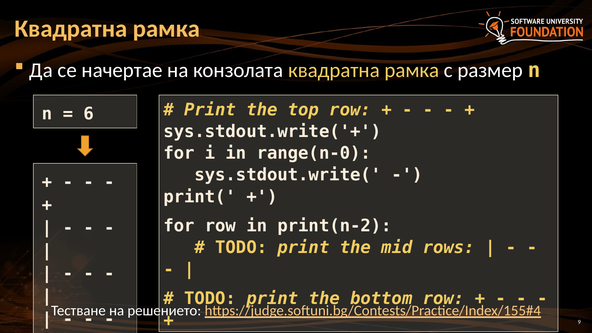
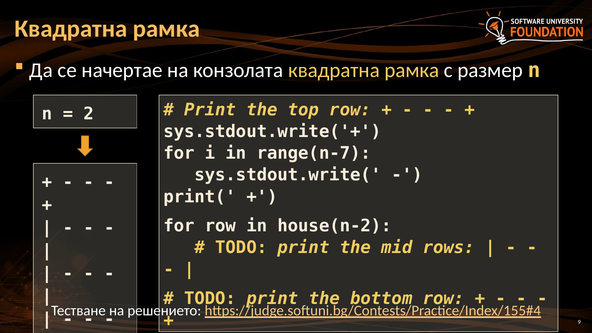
6: 6 -> 2
range(n-0: range(n-0 -> range(n-7
print(n-2: print(n-2 -> house(n-2
